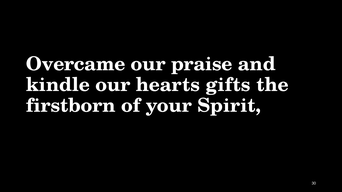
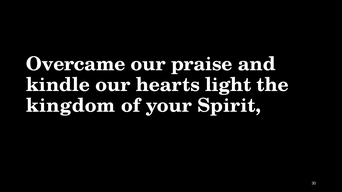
gifts: gifts -> light
firstborn: firstborn -> kingdom
